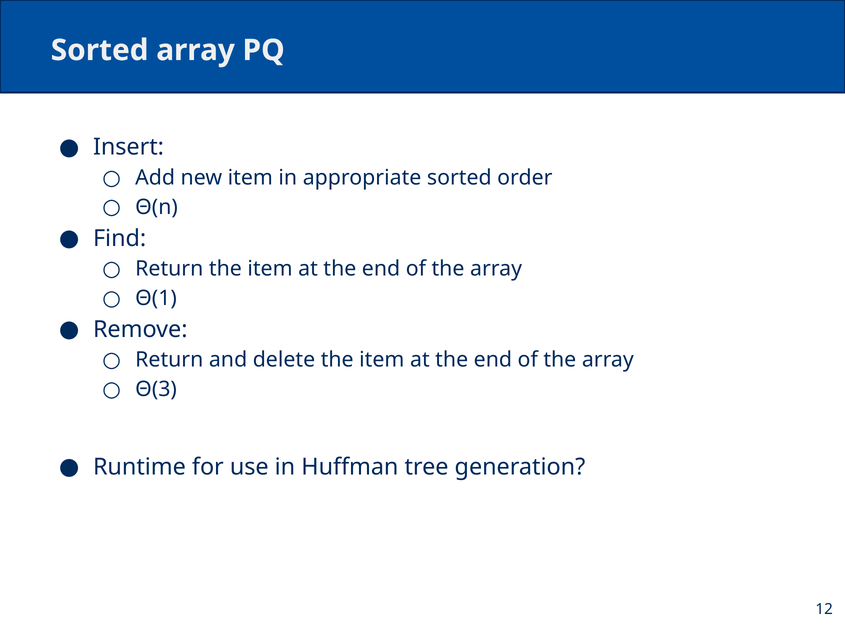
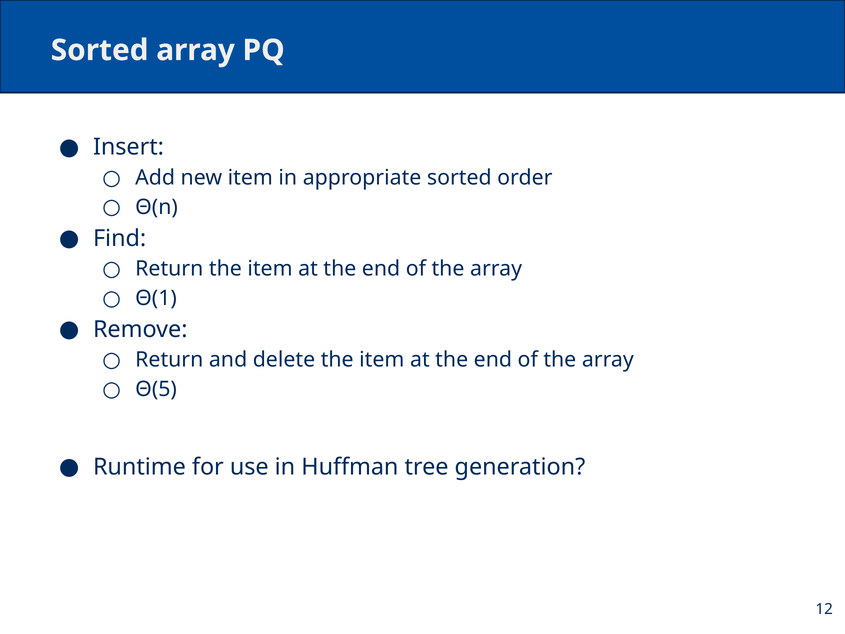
Θ(3: Θ(3 -> Θ(5
